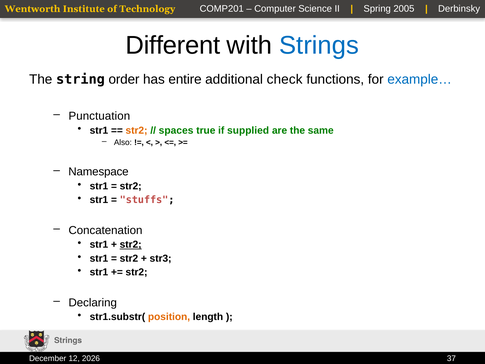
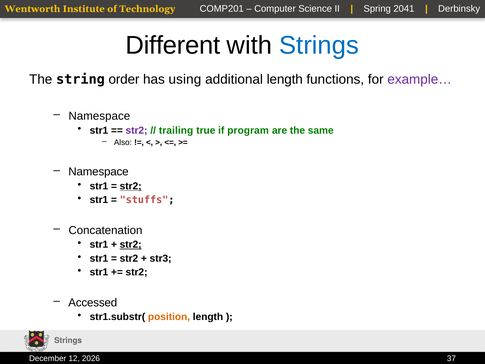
2005: 2005 -> 2041
entire: entire -> using
additional check: check -> length
example… colour: blue -> purple
Punctuation at (99, 116): Punctuation -> Namespace
str2 at (137, 130) colour: orange -> purple
spaces: spaces -> trailing
supplied: supplied -> program
str2 at (131, 186) underline: none -> present
Declaring: Declaring -> Accessed
